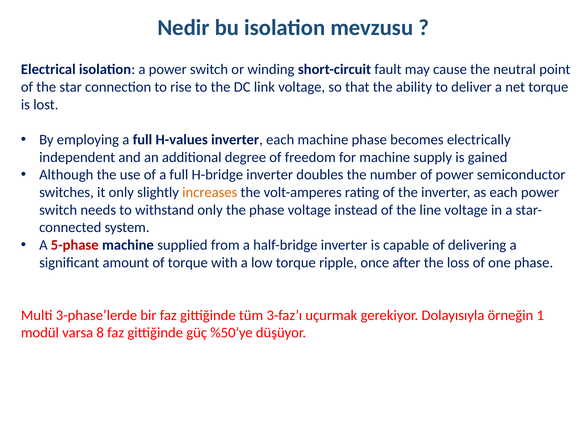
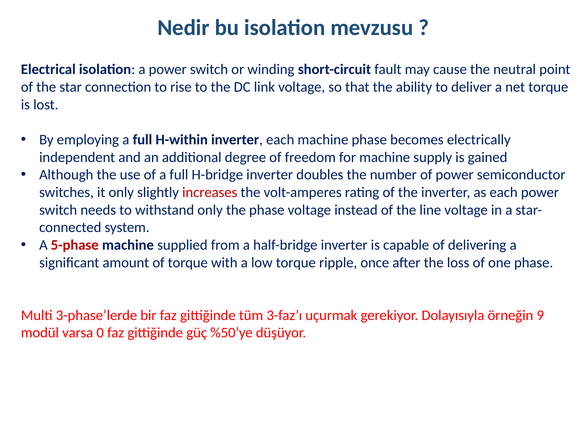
H-values: H-values -> H-within
increases colour: orange -> red
1: 1 -> 9
8: 8 -> 0
